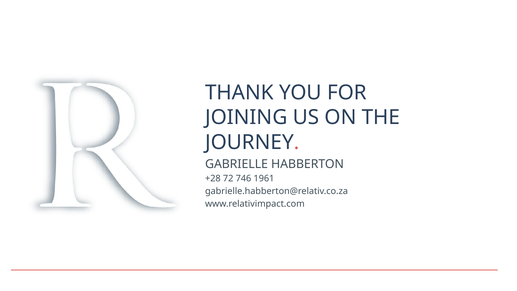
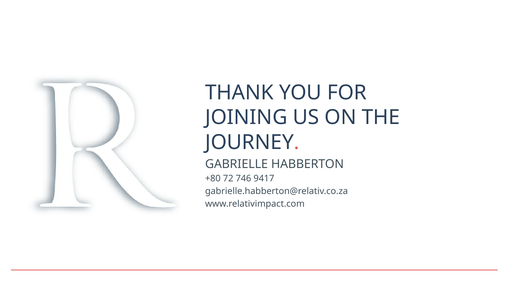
+28: +28 -> +80
1961: 1961 -> 9417
